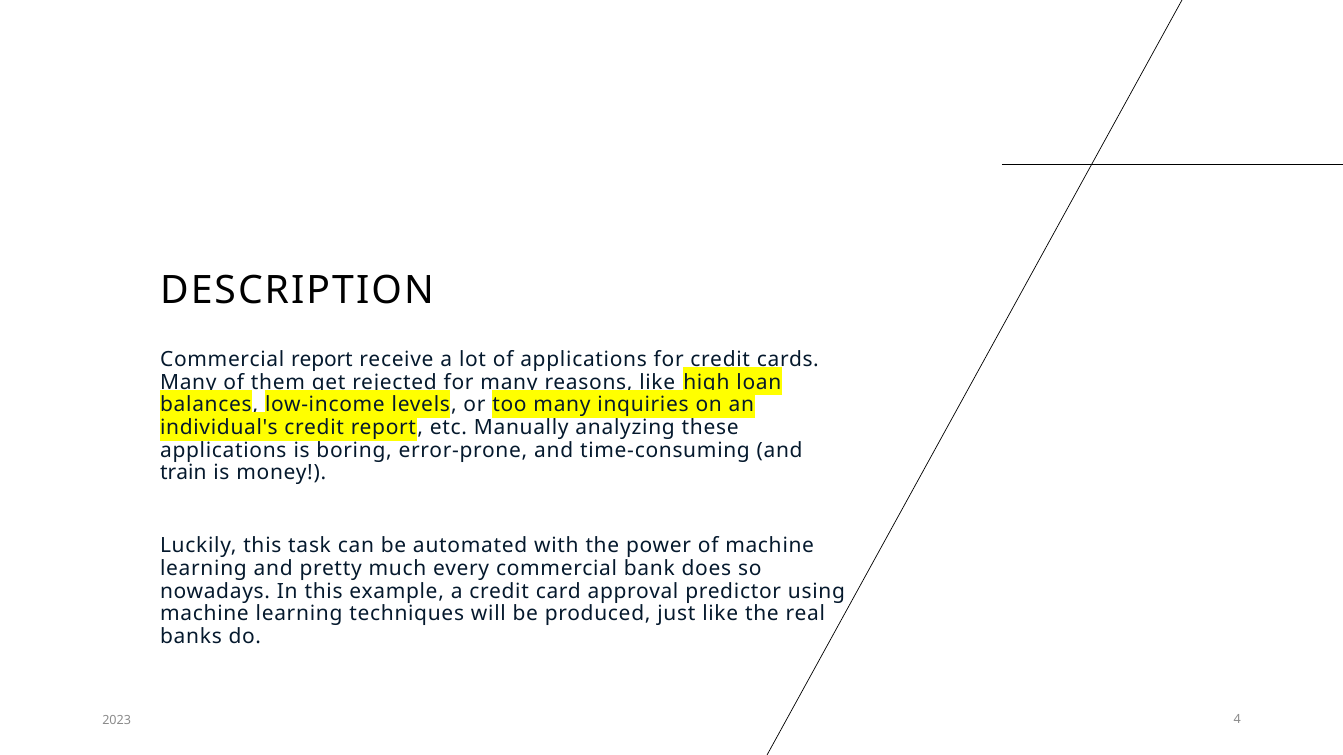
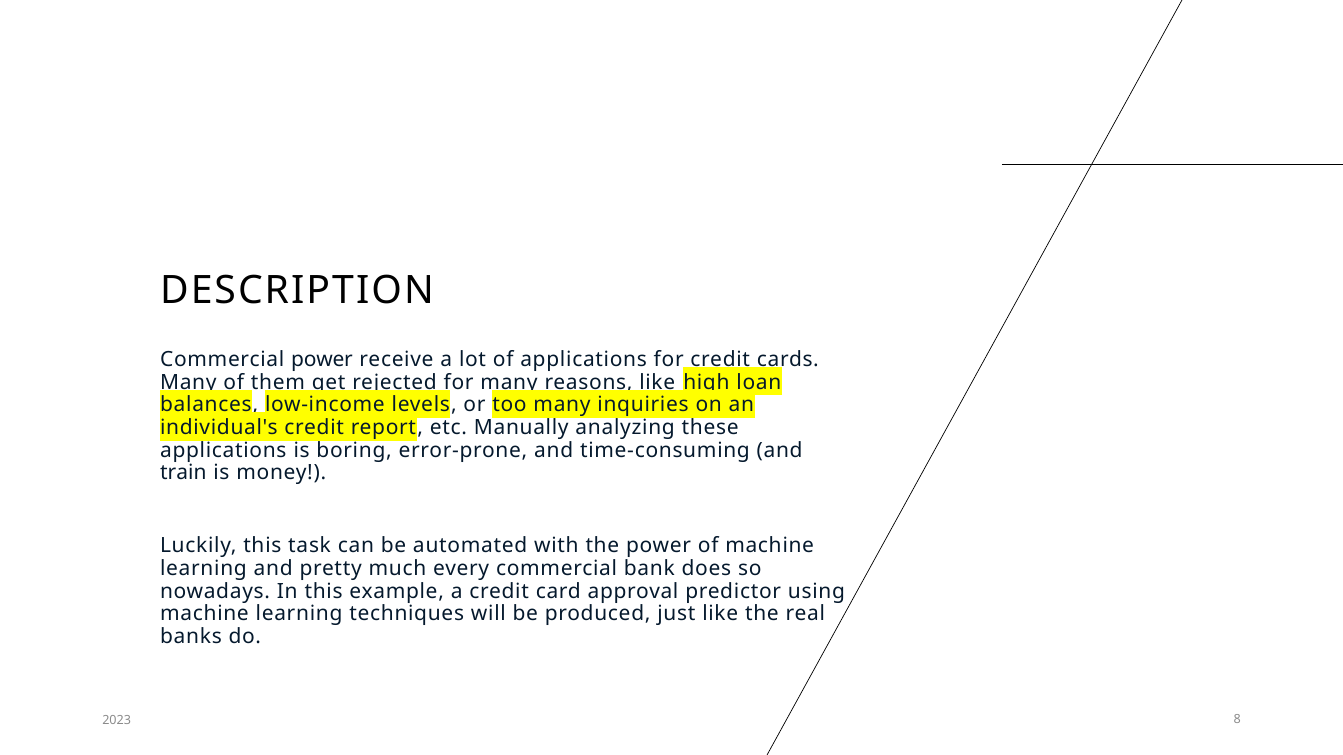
Commercial report: report -> power
4: 4 -> 8
